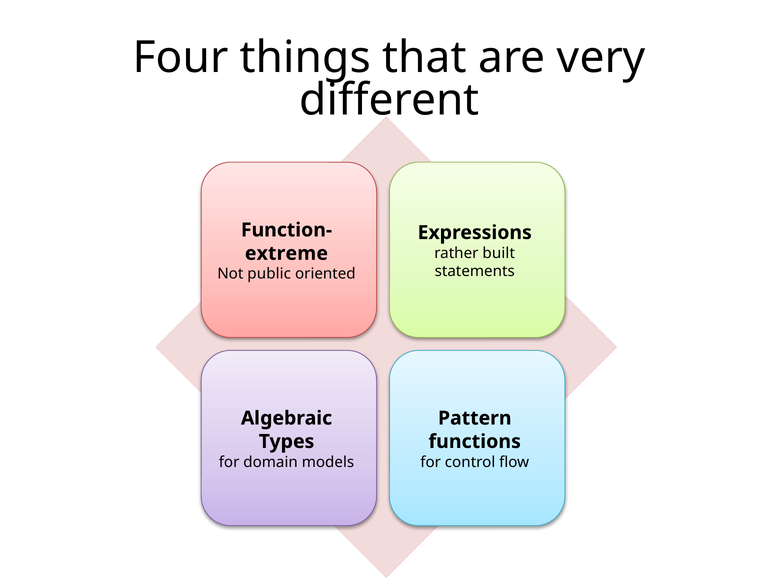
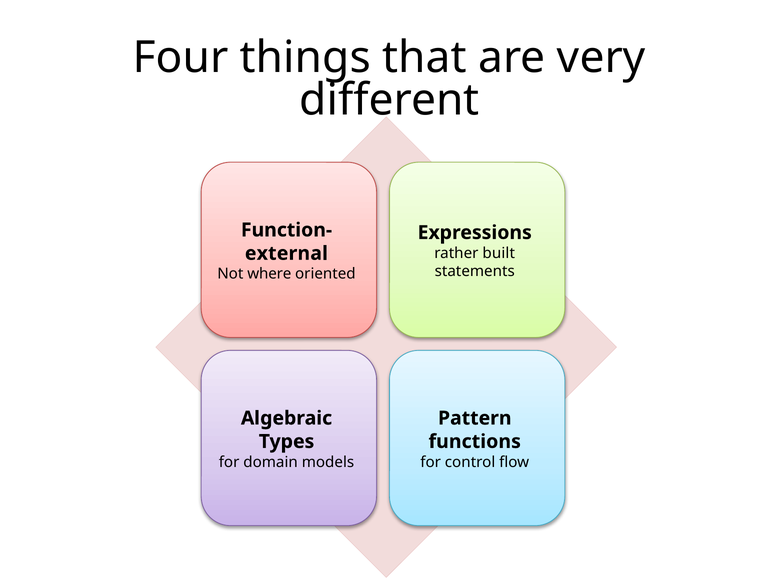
extreme: extreme -> external
public: public -> where
